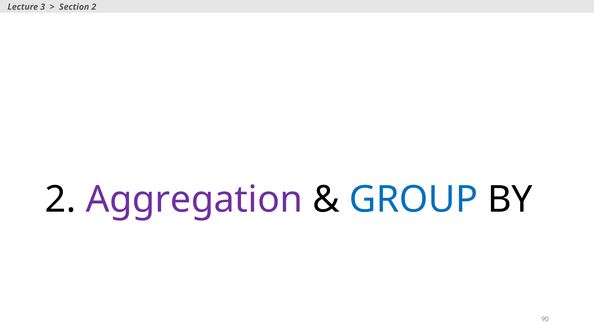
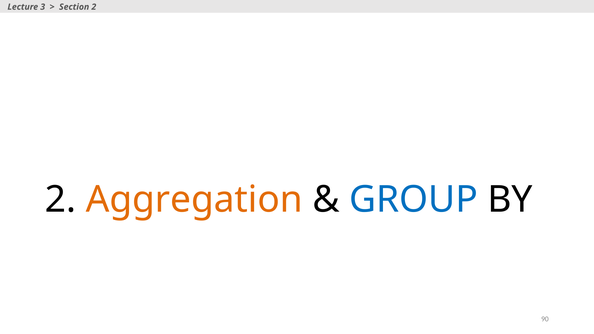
Aggregation colour: purple -> orange
